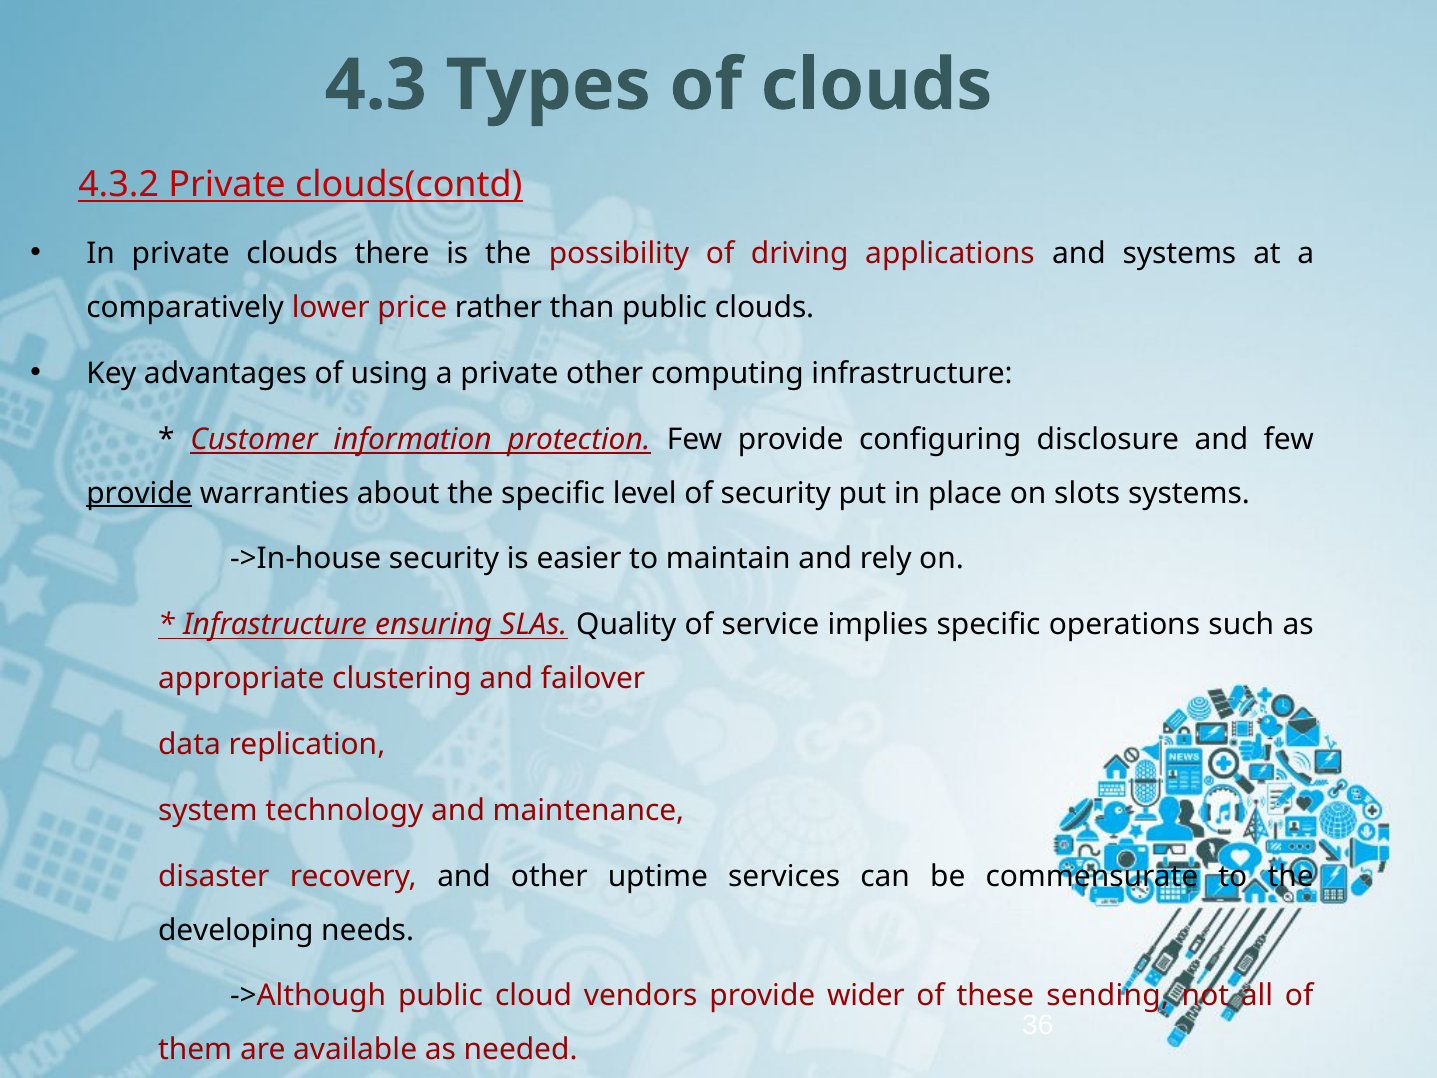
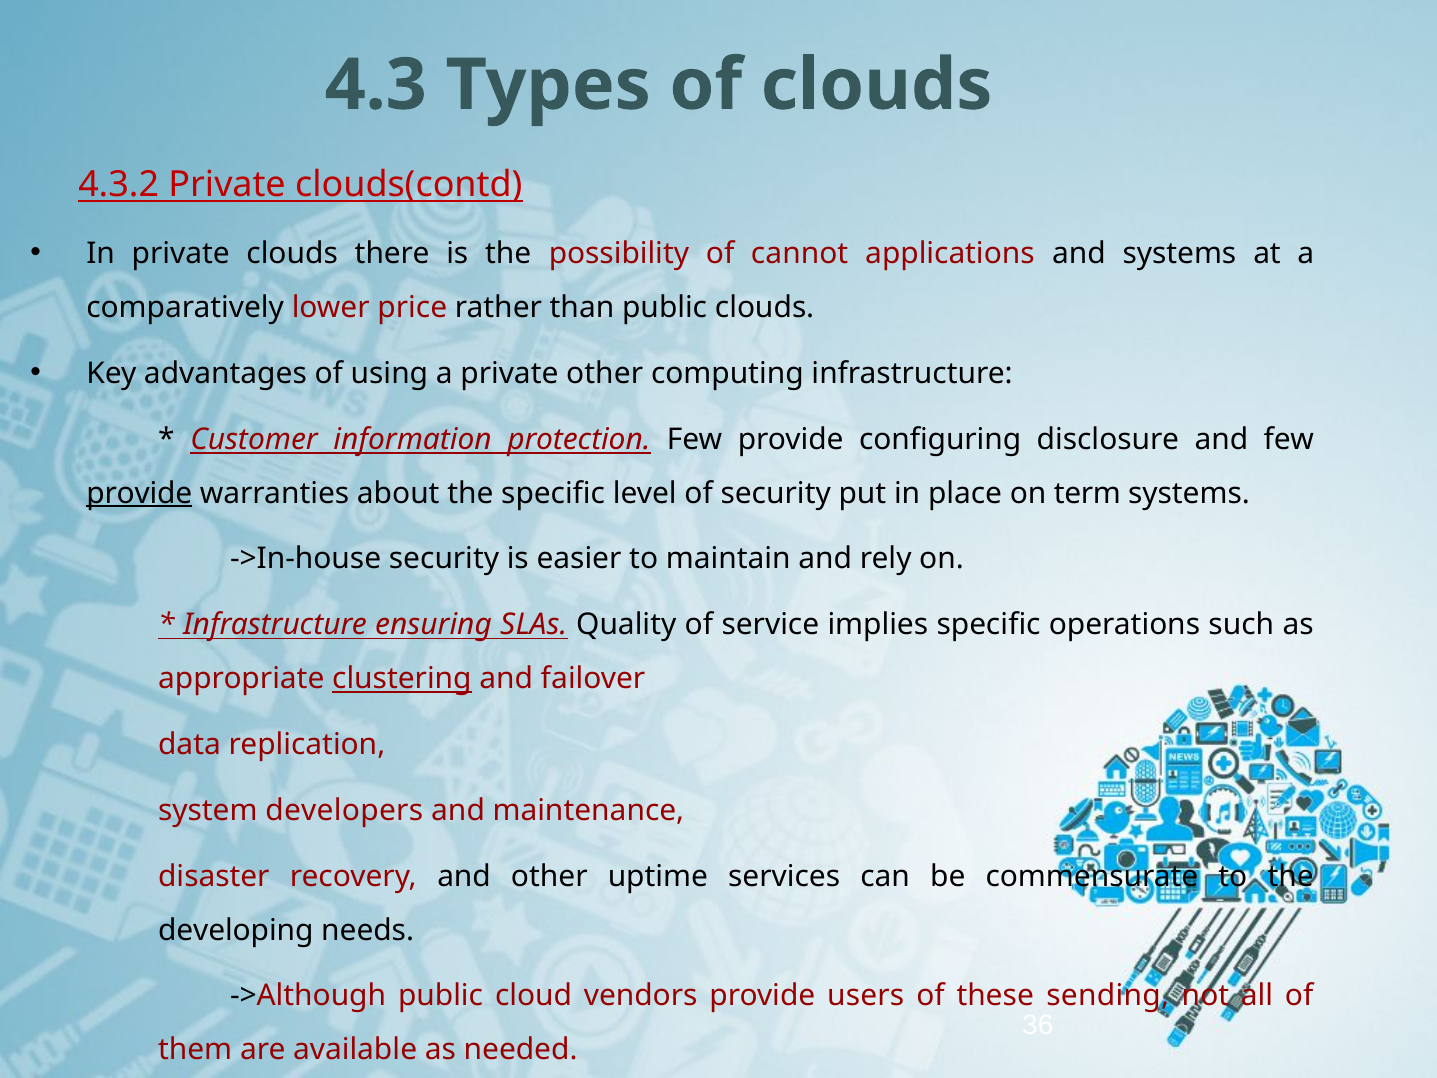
driving: driving -> cannot
slots: slots -> term
clustering underline: none -> present
technology: technology -> developers
wider: wider -> users
